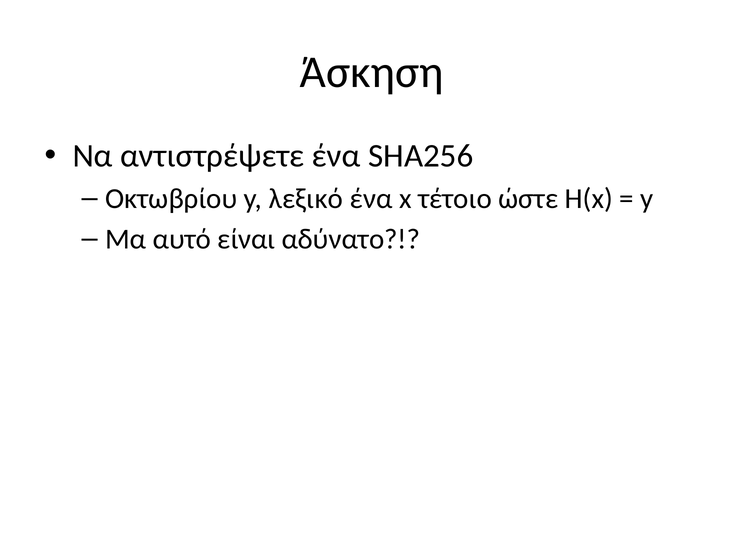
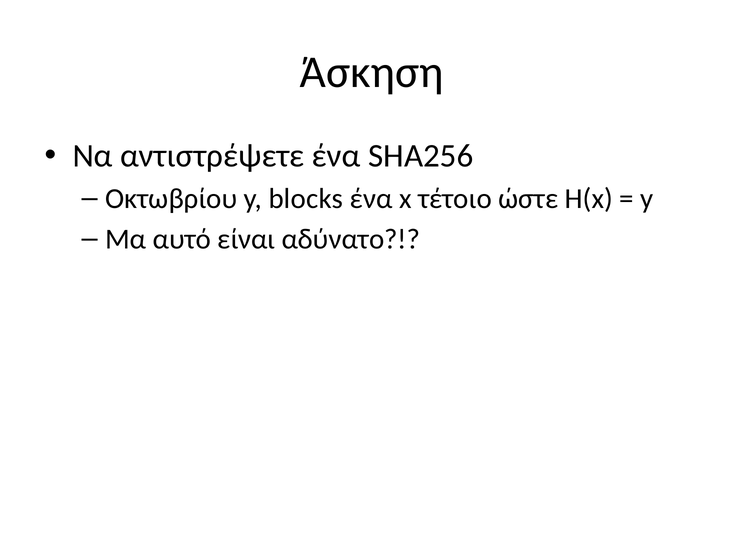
λεξικό: λεξικό -> blocks
